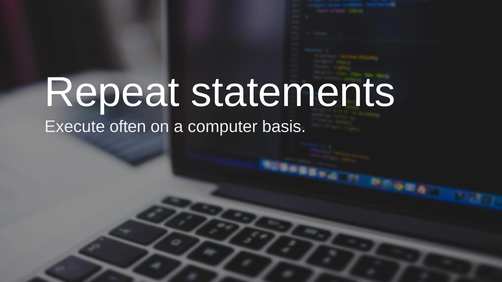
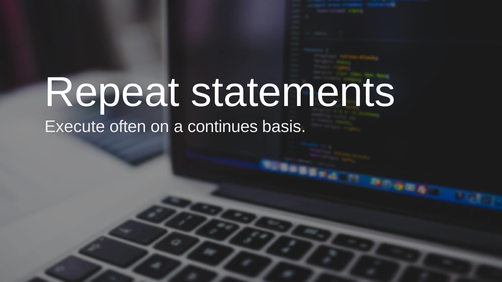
computer: computer -> continues
